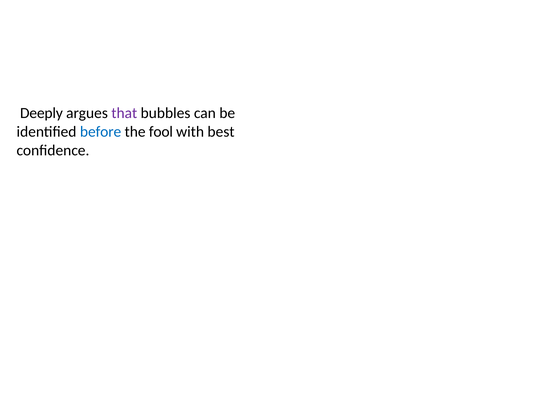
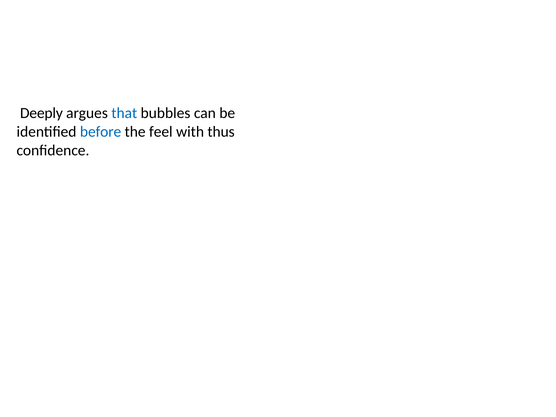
that colour: purple -> blue
fool: fool -> feel
best: best -> thus
